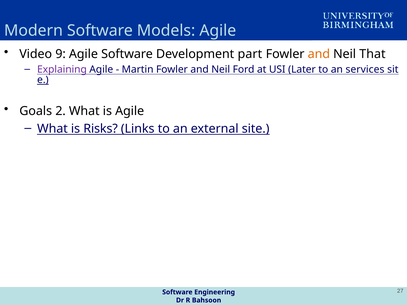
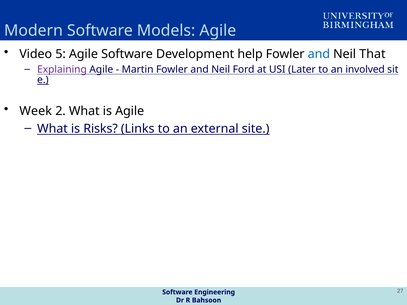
9: 9 -> 5
part: part -> help
and at (319, 54) colour: orange -> blue
services: services -> involved
Goals: Goals -> Week
